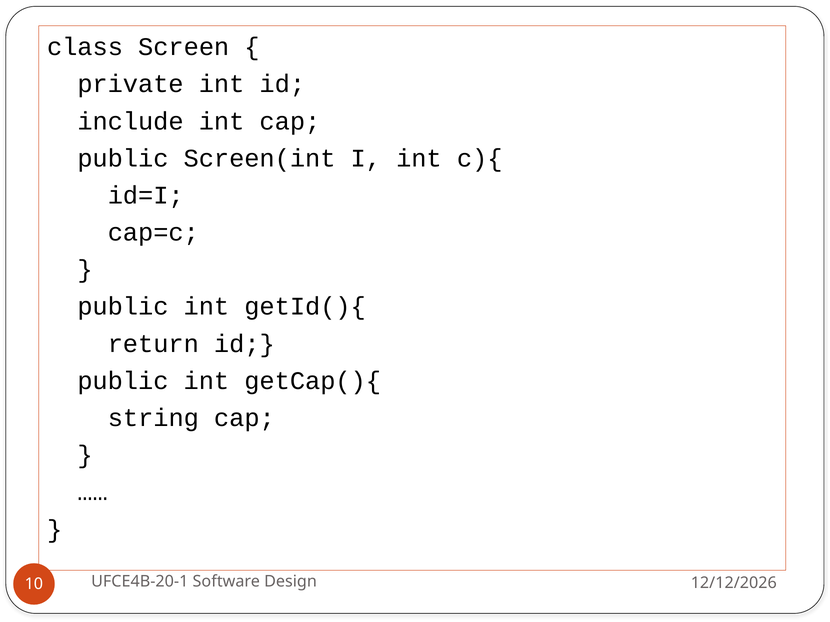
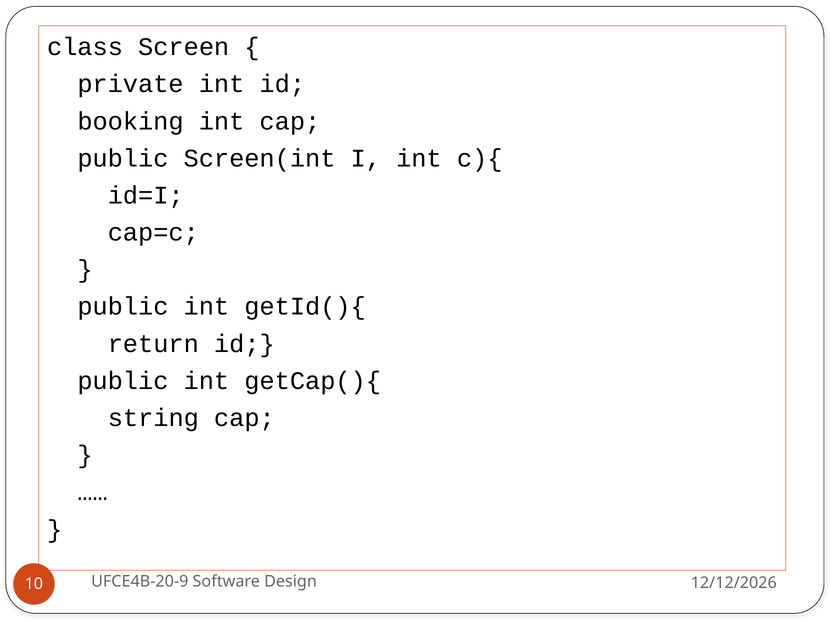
include: include -> booking
UFCE4B-20-1: UFCE4B-20-1 -> UFCE4B-20-9
